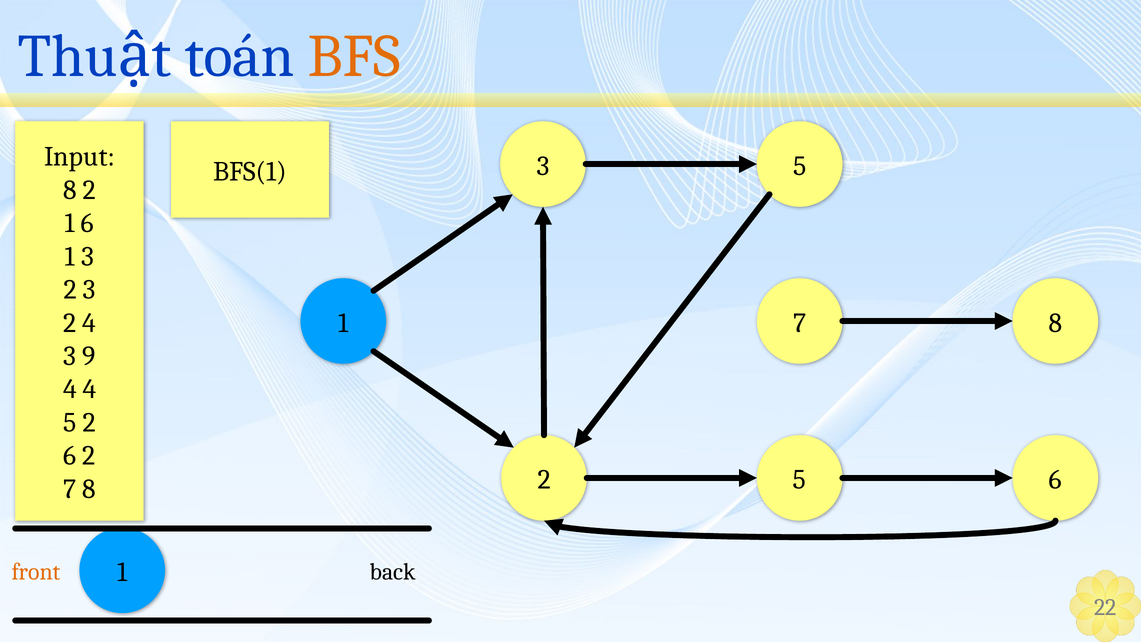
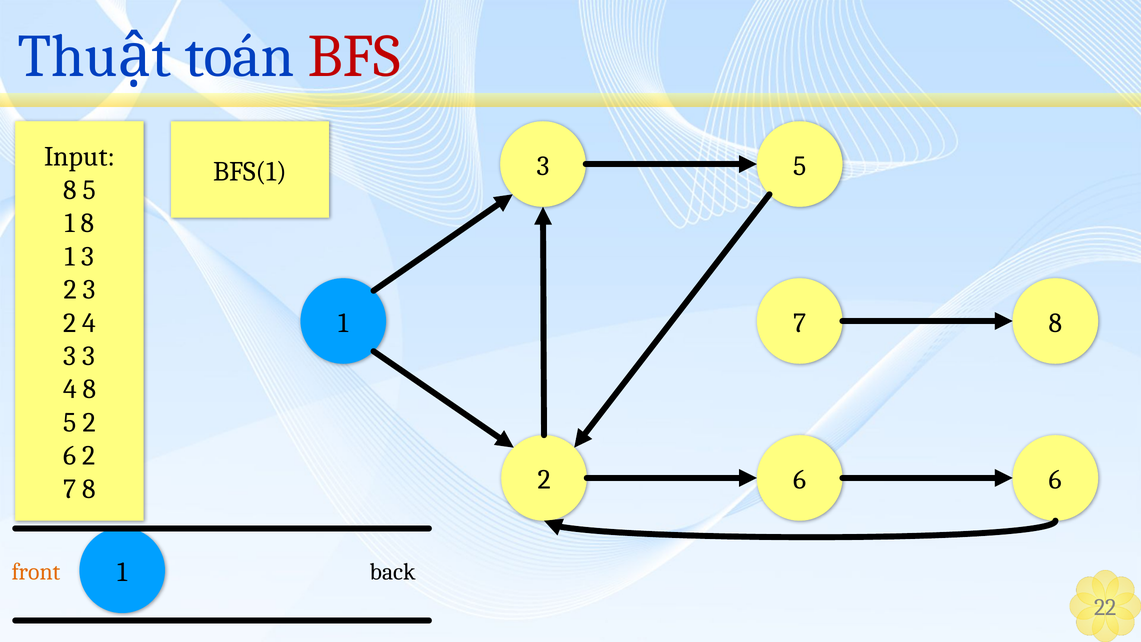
BFS colour: orange -> red
2 at (89, 190): 2 -> 5
1 6: 6 -> 8
3 9: 9 -> 3
4 4: 4 -> 8
5 at (800, 480): 5 -> 6
